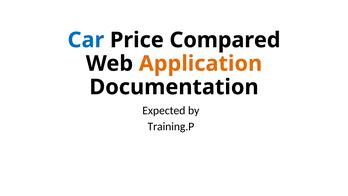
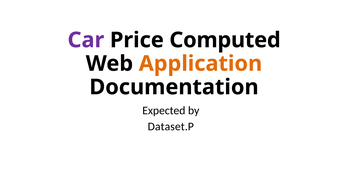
Car colour: blue -> purple
Compared: Compared -> Computed
Training.P: Training.P -> Dataset.P
